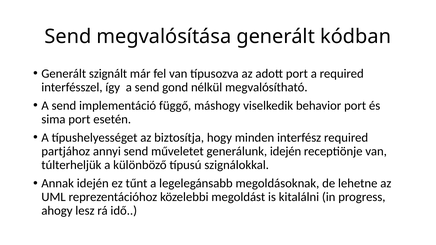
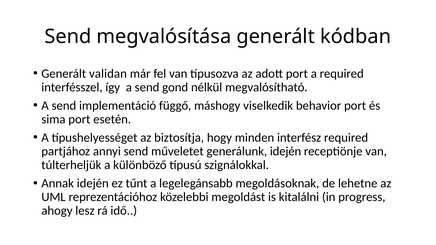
szignált: szignált -> validan
